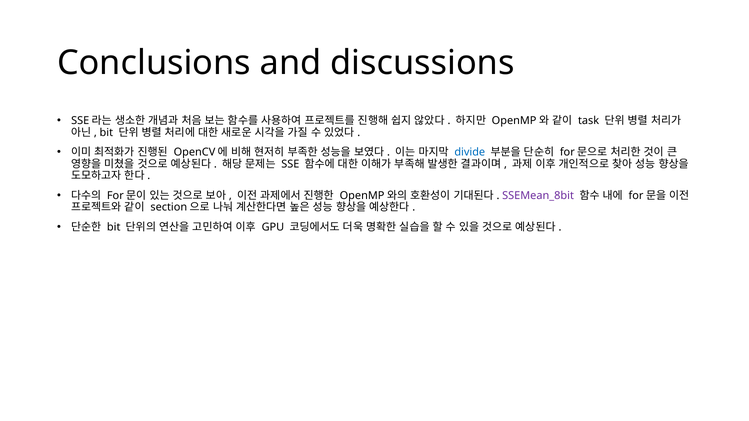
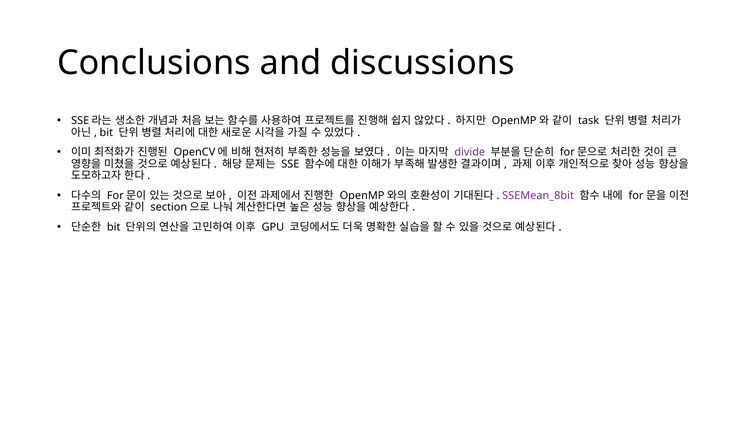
divide colour: blue -> purple
